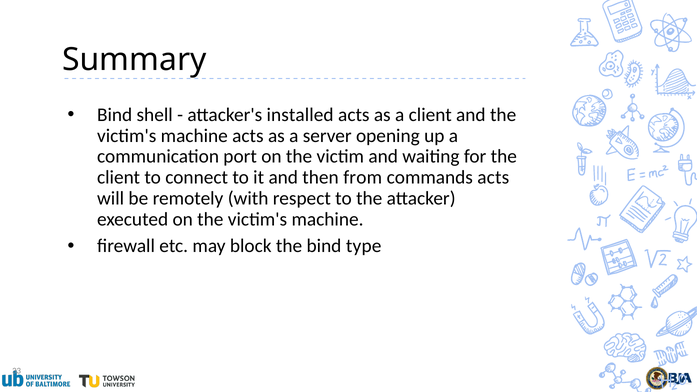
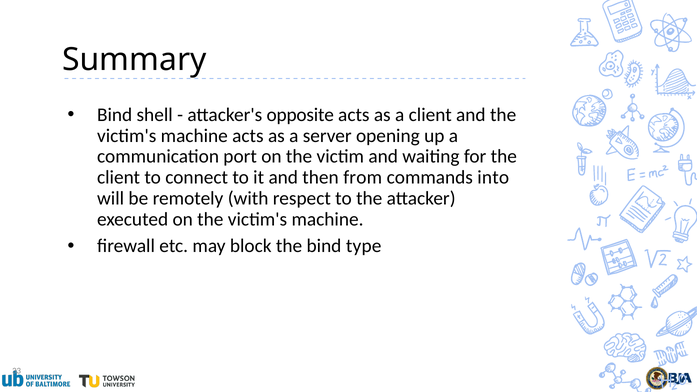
installed: installed -> opposite
commands acts: acts -> into
